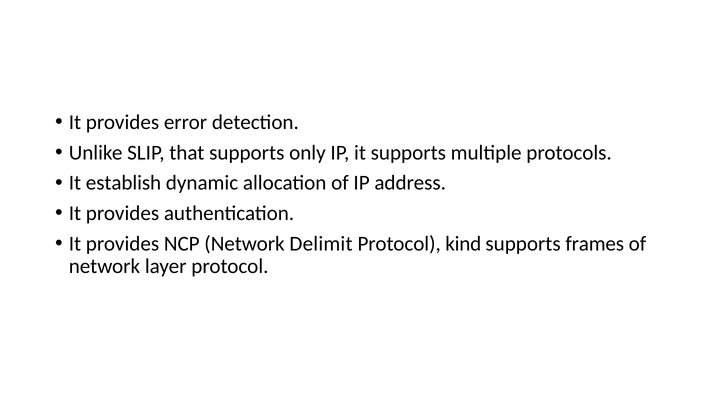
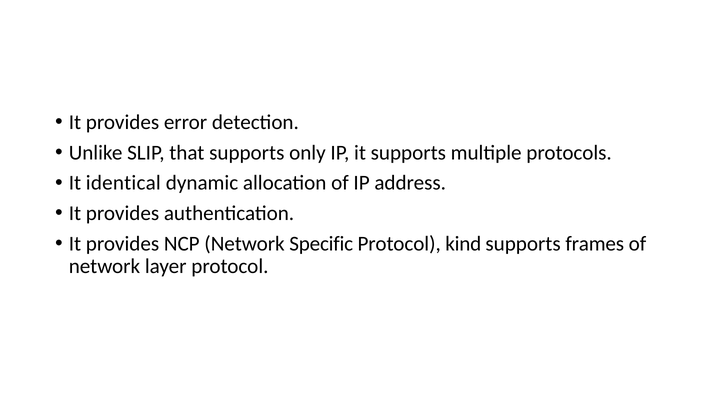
establish: establish -> identical
Delimit: Delimit -> Specific
